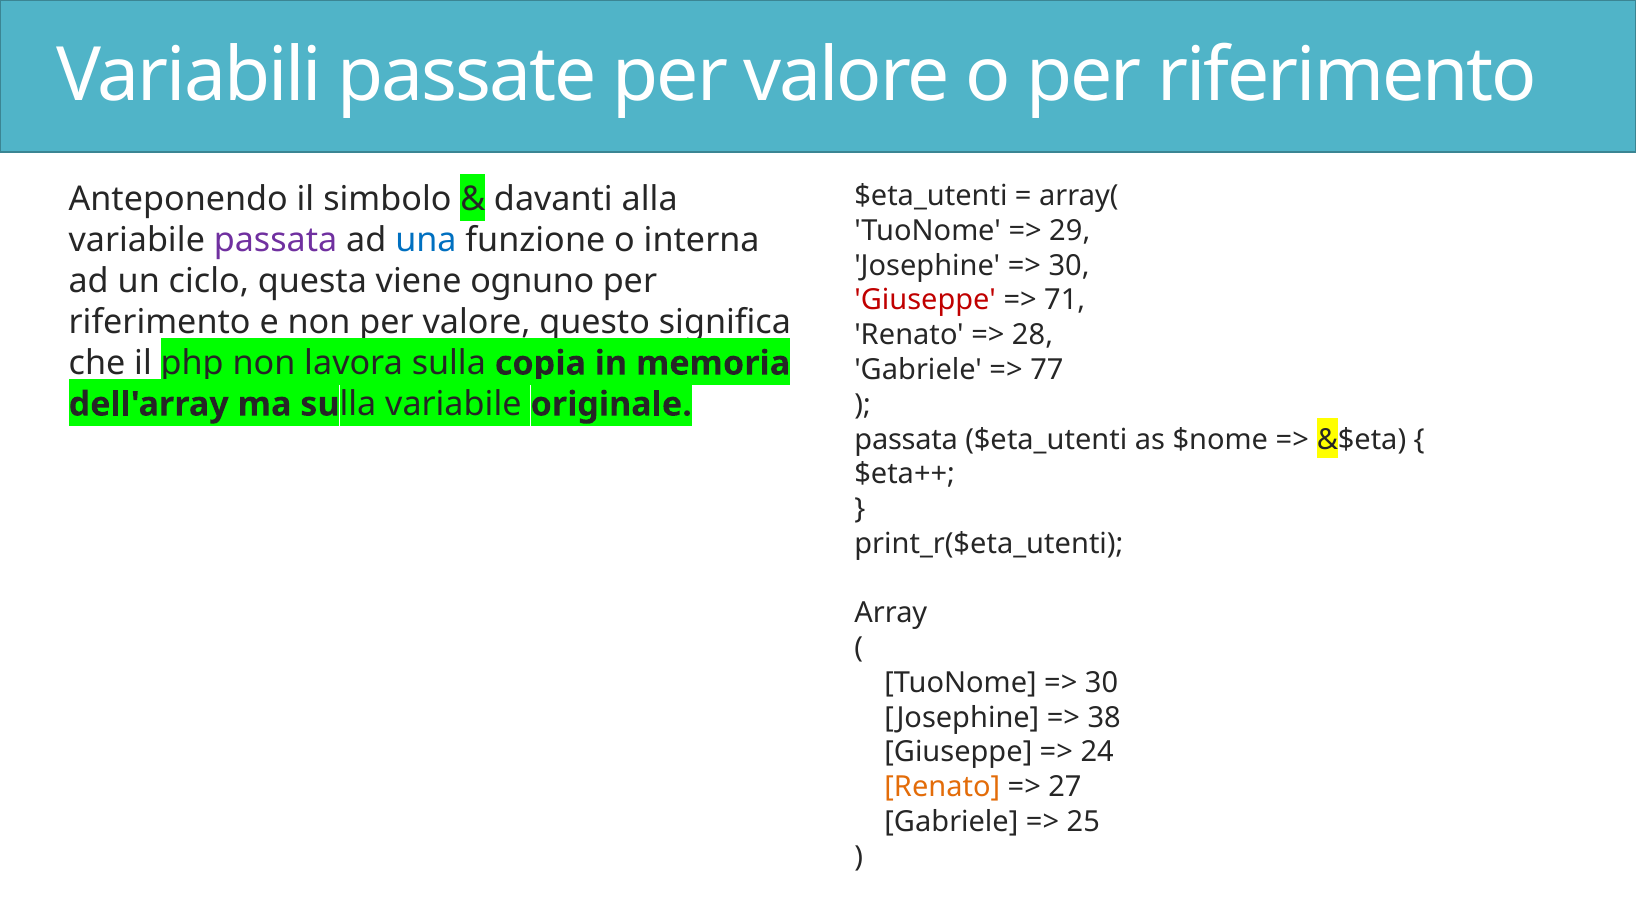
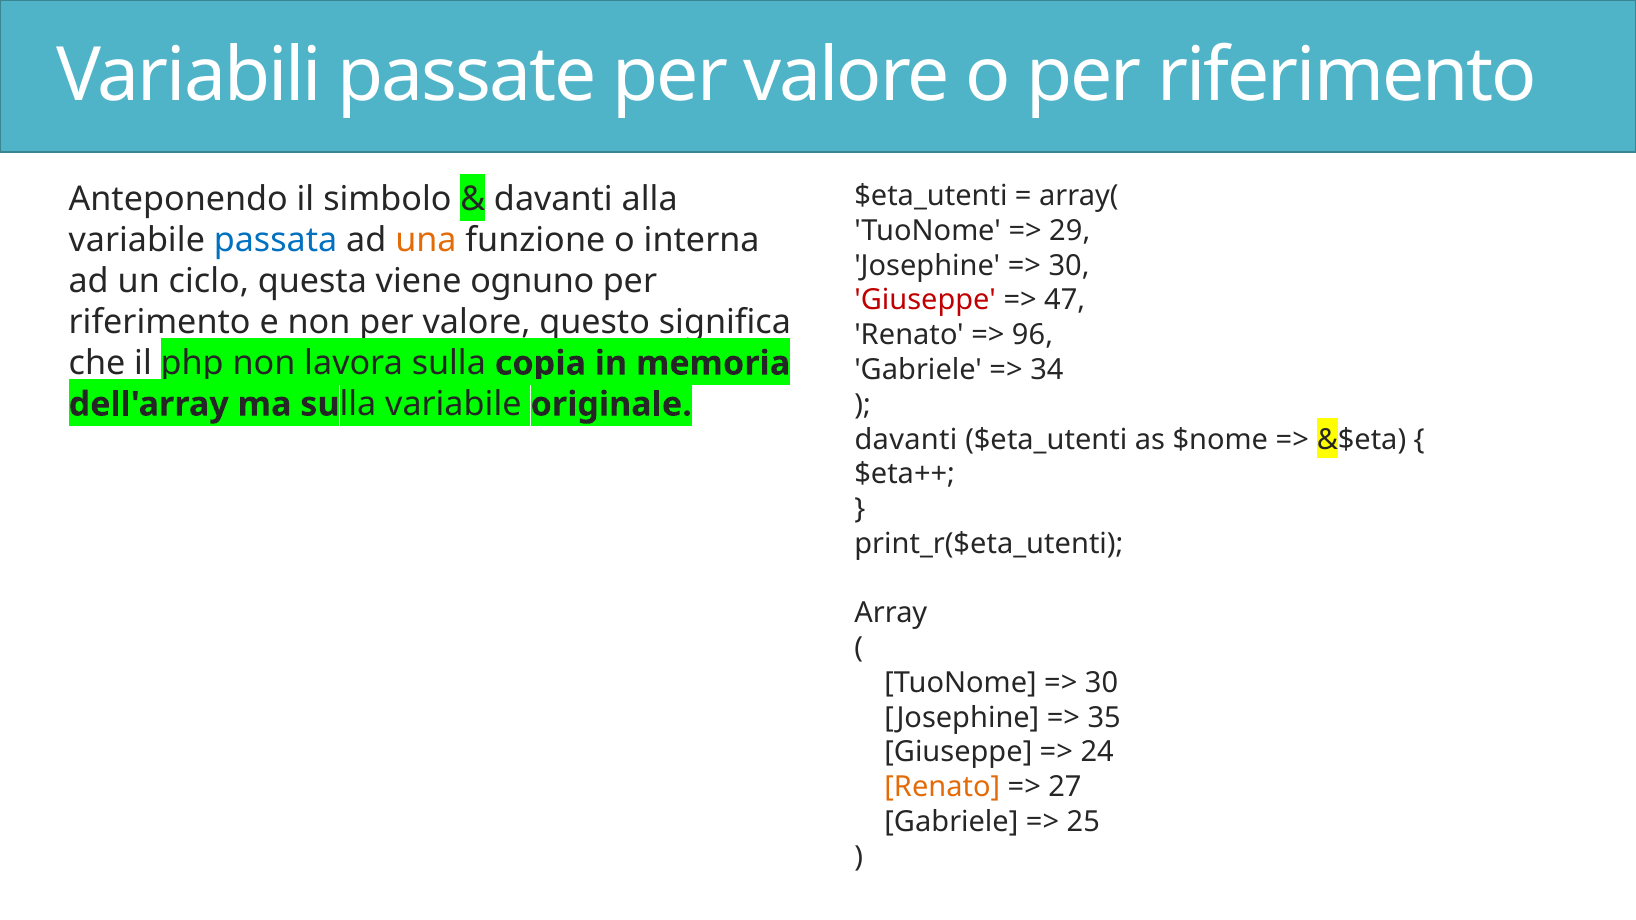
passata at (276, 241) colour: purple -> blue
una colour: blue -> orange
71: 71 -> 47
28: 28 -> 96
77: 77 -> 34
passata at (906, 440): passata -> davanti
38: 38 -> 35
